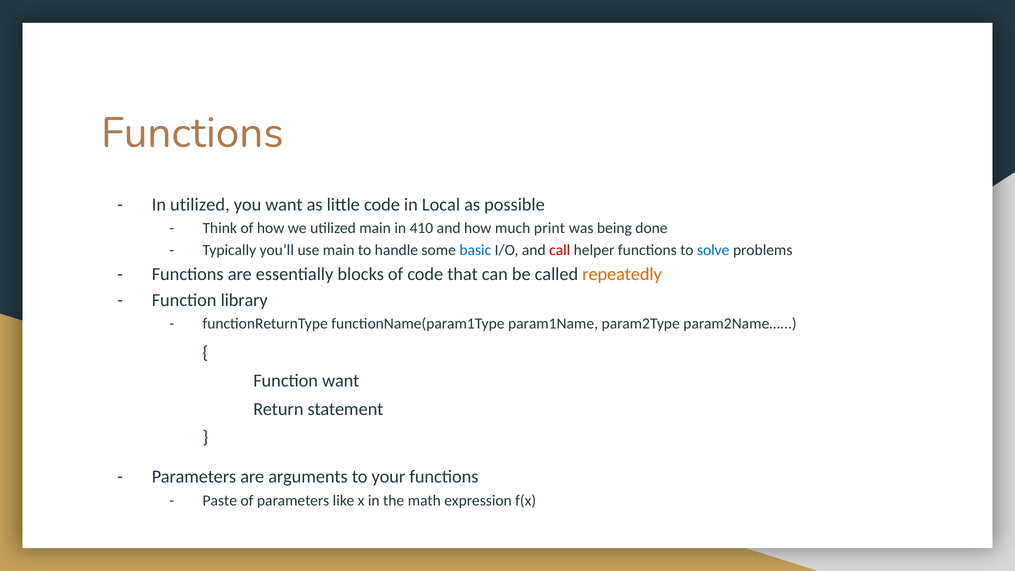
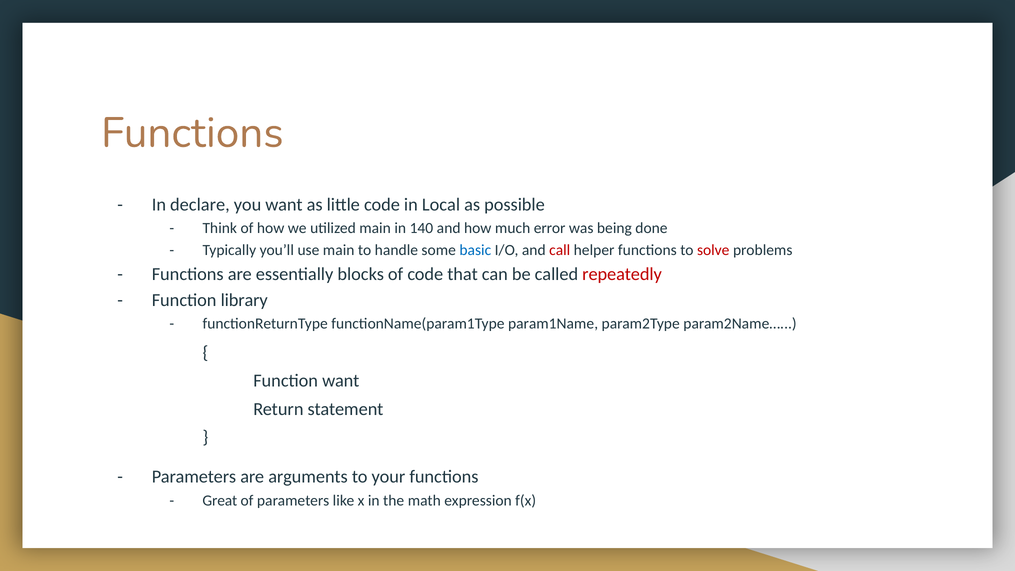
In utilized: utilized -> declare
410: 410 -> 140
print: print -> error
solve colour: blue -> red
repeatedly colour: orange -> red
Paste: Paste -> Great
